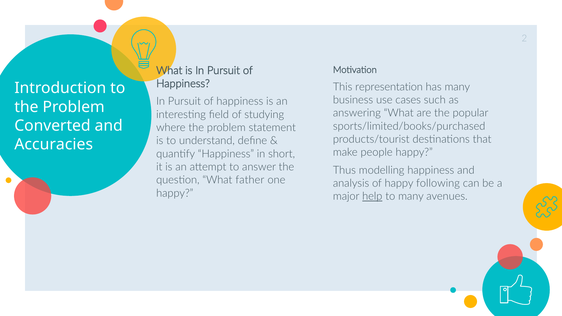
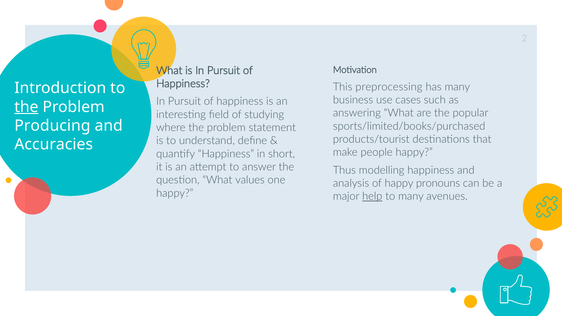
representation: representation -> preprocessing
the at (26, 107) underline: none -> present
Converted: Converted -> Producing
father: father -> values
following: following -> pronouns
